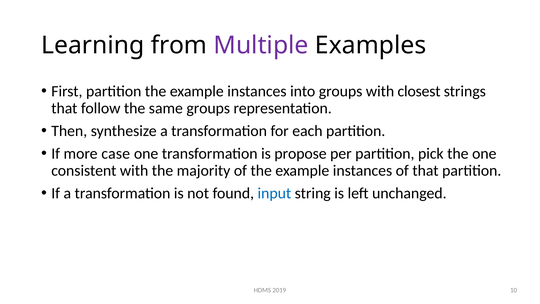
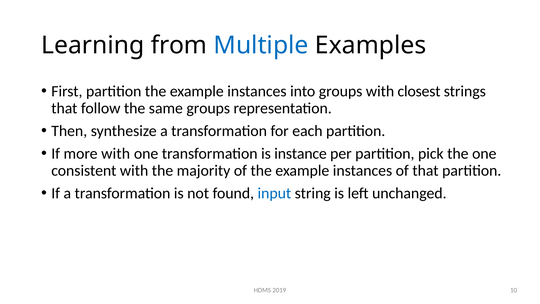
Multiple colour: purple -> blue
more case: case -> with
propose: propose -> instance
